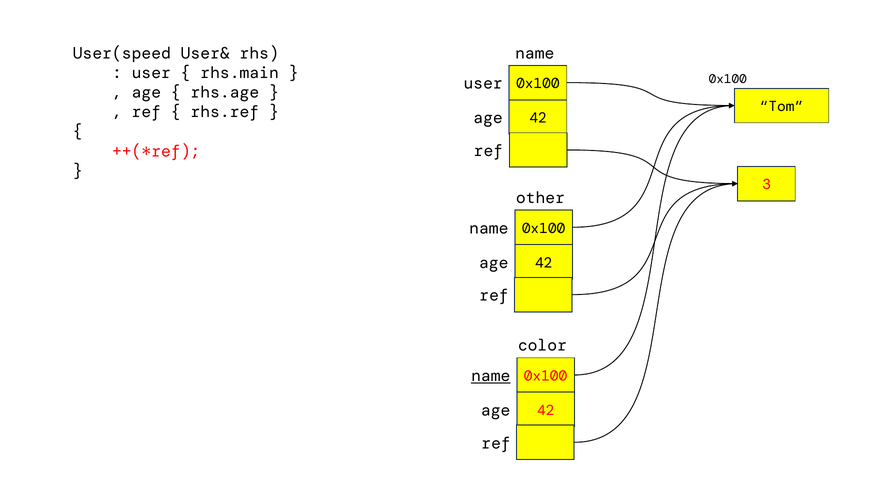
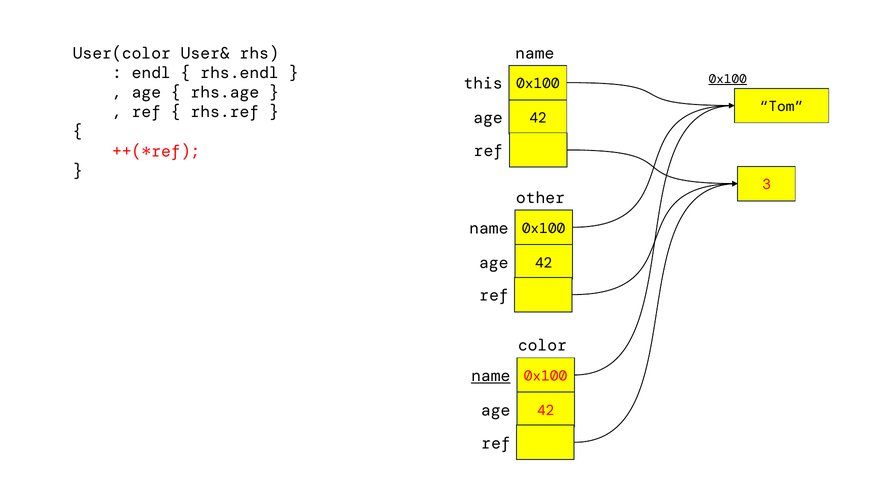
User(speed: User(speed -> User(color
user at (151, 73): user -> endl
rhs.main: rhs.main -> rhs.endl
0x100 at (728, 79) underline: none -> present
user at (483, 84): user -> this
